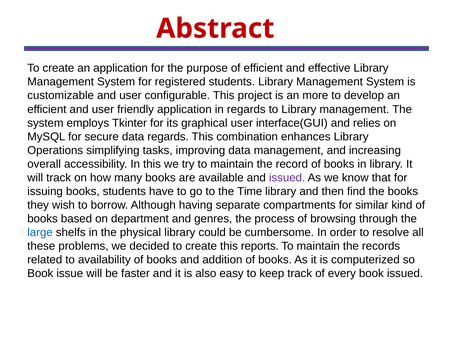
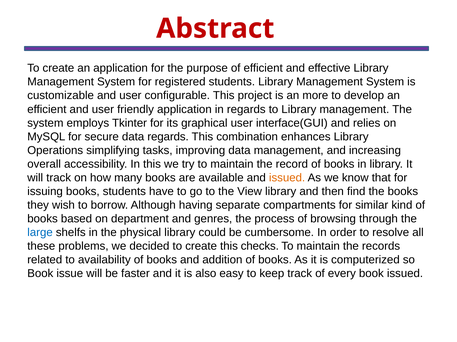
issued at (287, 178) colour: purple -> orange
Time: Time -> View
reports: reports -> checks
